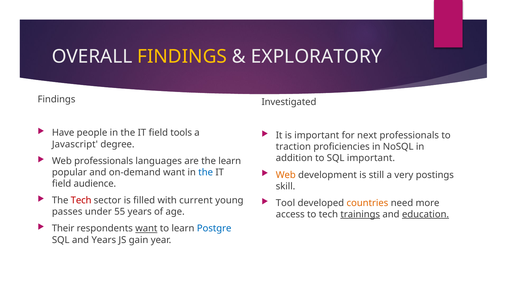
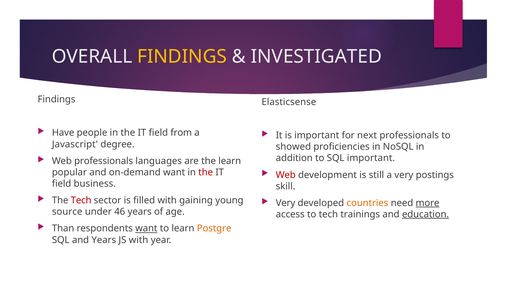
EXPLORATORY: EXPLORATORY -> INVESTIGATED
Investigated: Investigated -> Elasticsense
tools: tools -> from
traction: traction -> showed
the at (206, 172) colour: blue -> red
Web at (286, 175) colour: orange -> red
audience: audience -> business
current: current -> gaining
Tool at (285, 203): Tool -> Very
more underline: none -> present
passes: passes -> source
55: 55 -> 46
trainings underline: present -> none
Their: Their -> Than
Postgre colour: blue -> orange
JS gain: gain -> with
